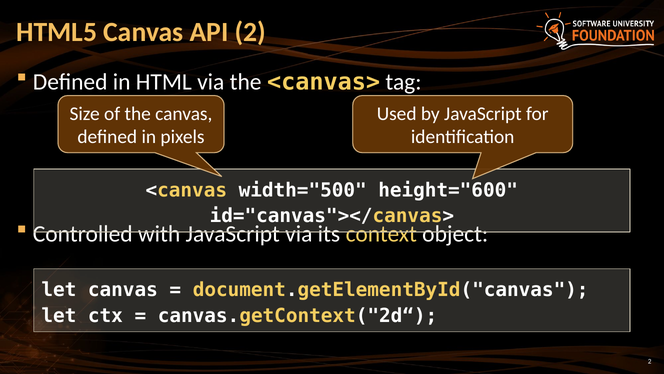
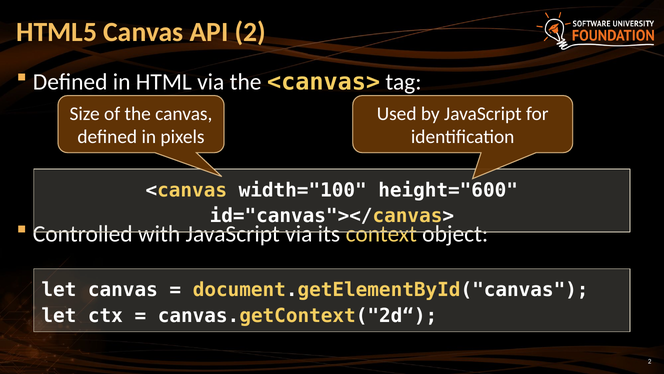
width="500: width="500 -> width="100
